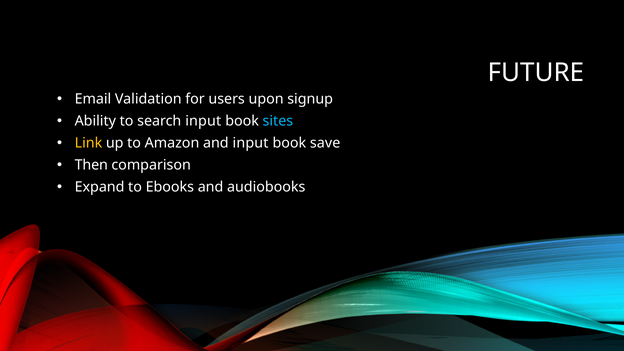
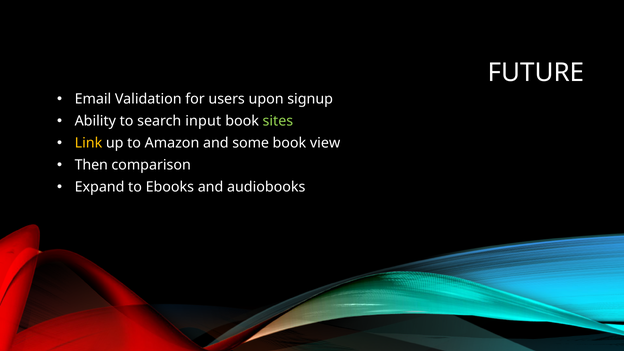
sites colour: light blue -> light green
and input: input -> some
save: save -> view
